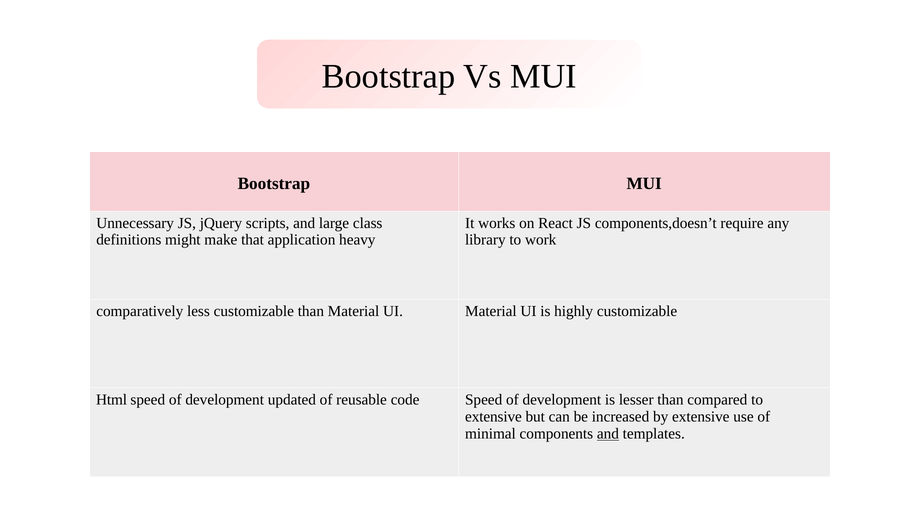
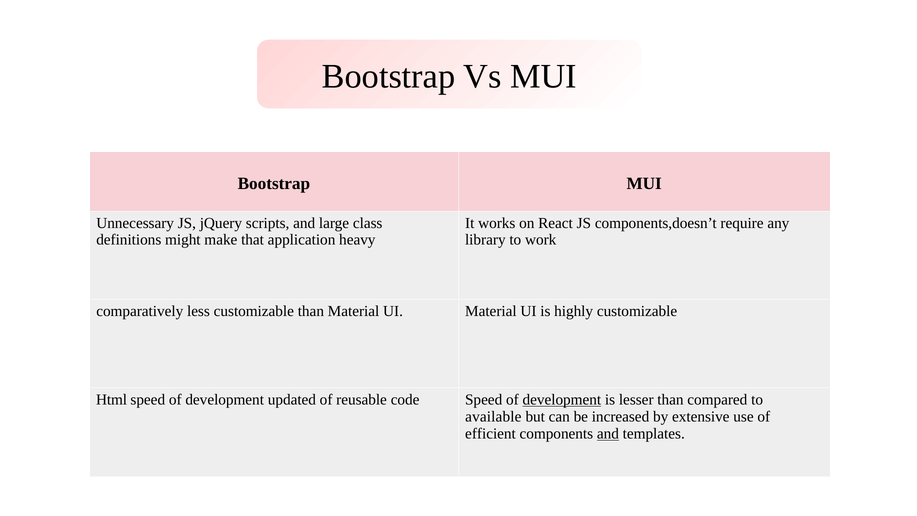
development at (562, 400) underline: none -> present
extensive at (493, 417): extensive -> available
minimal: minimal -> efficient
